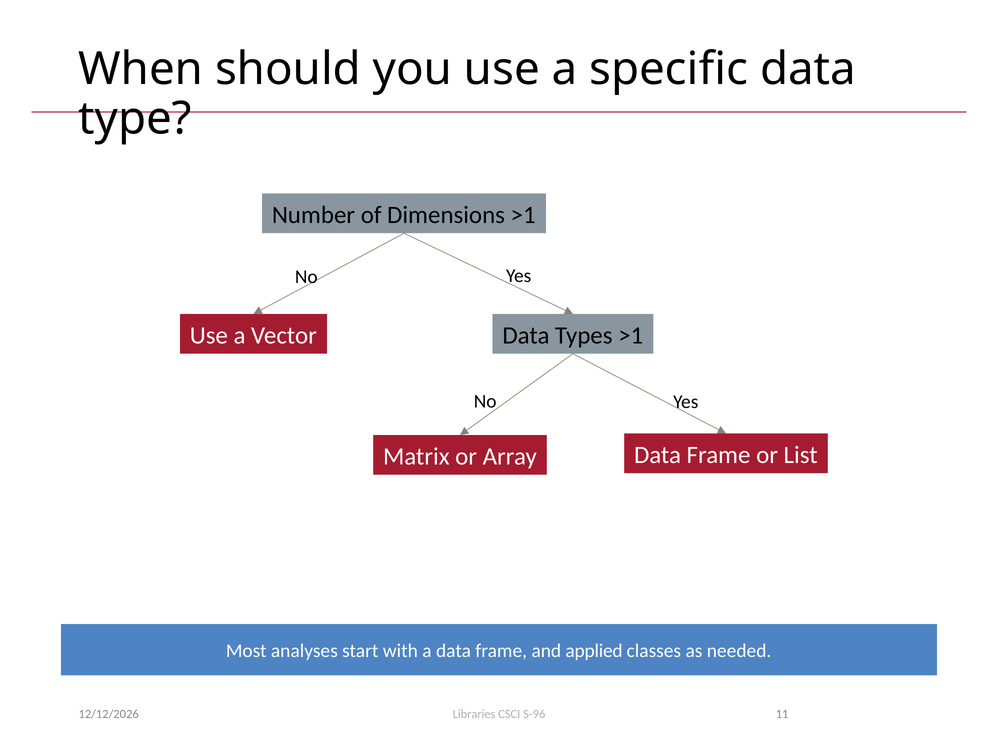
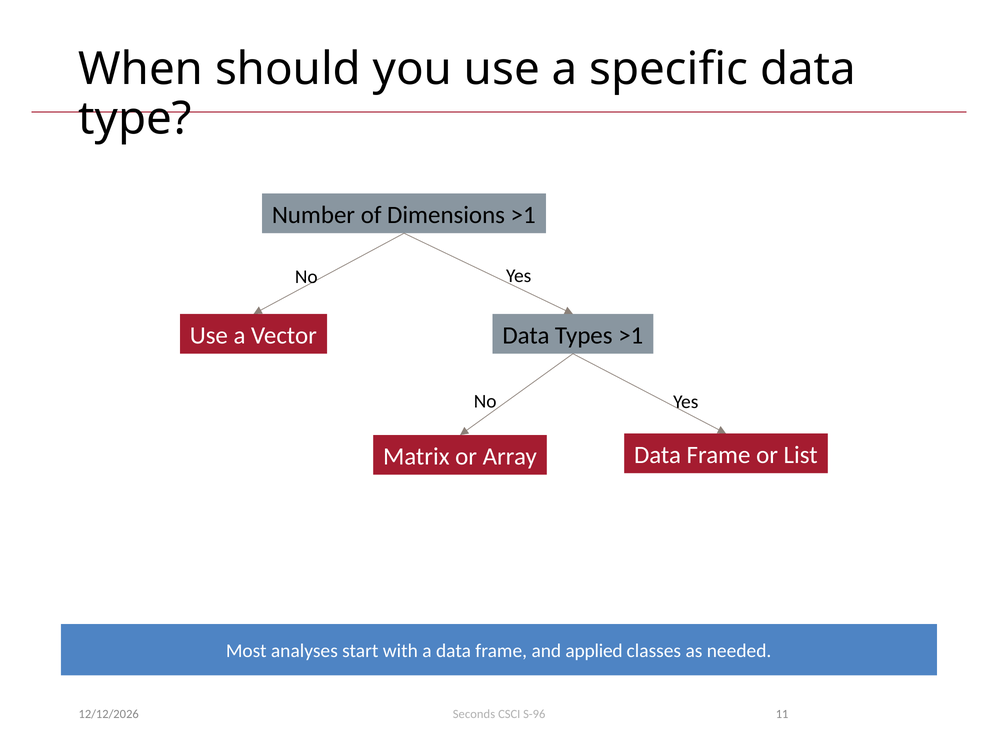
Libraries: Libraries -> Seconds
